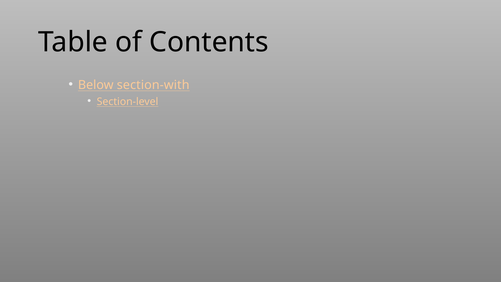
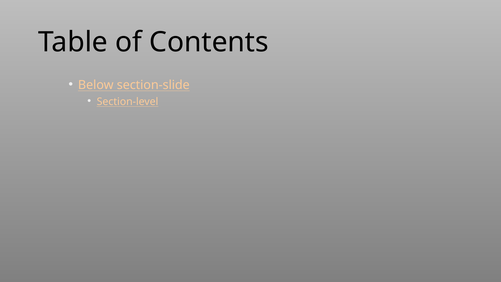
section-with: section-with -> section-slide
